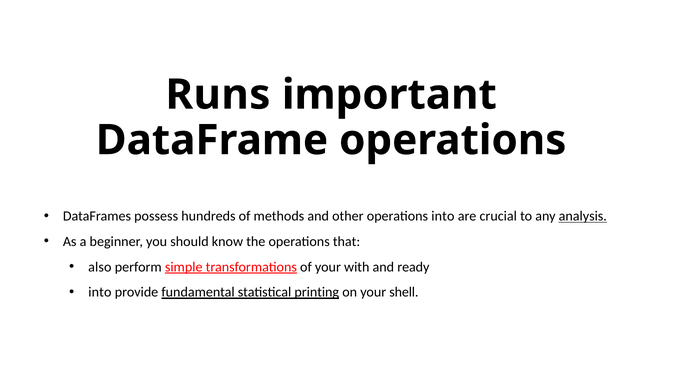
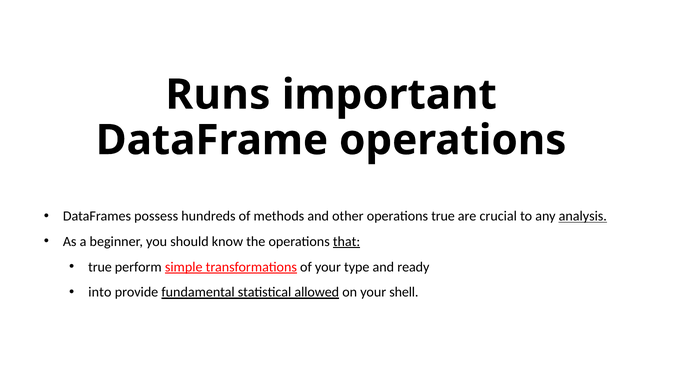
operations into: into -> true
that underline: none -> present
also at (100, 267): also -> true
with: with -> type
printing: printing -> allowed
